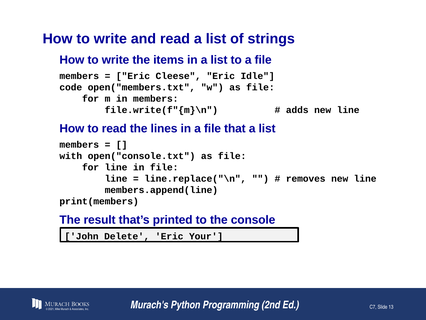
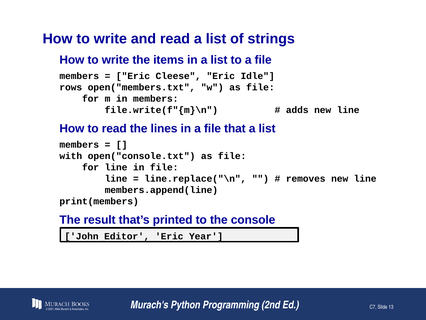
code: code -> rows
Delete: Delete -> Editor
Your: Your -> Year
